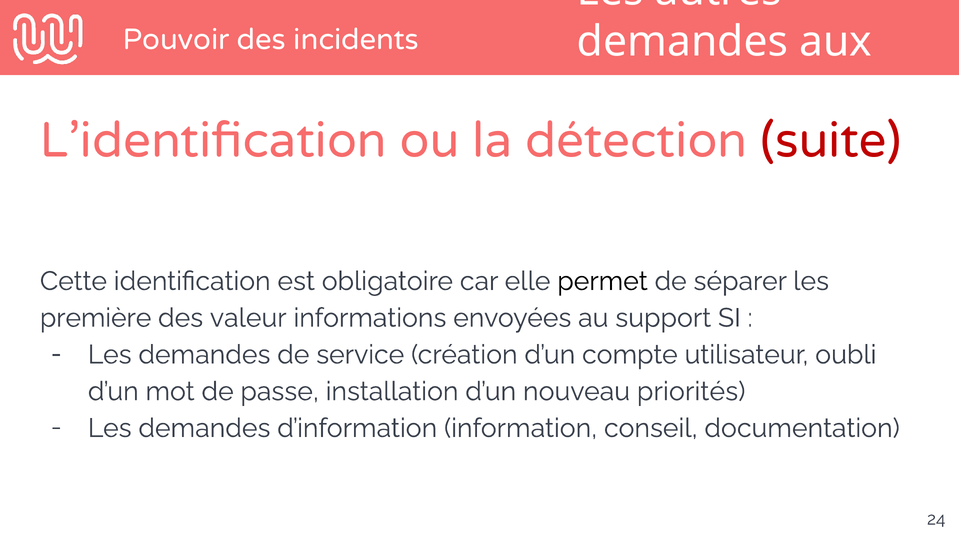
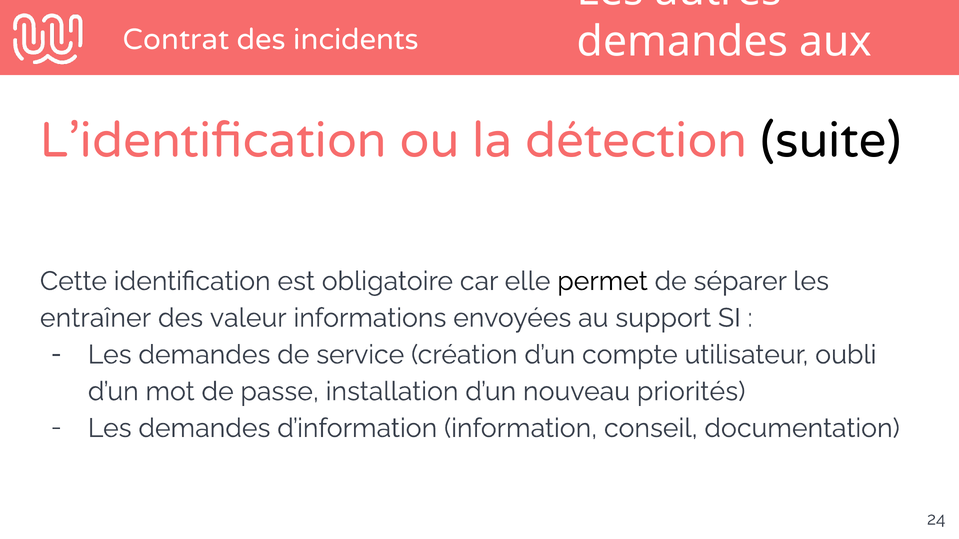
Pouvoir: Pouvoir -> Contrat
suite colour: red -> black
première: première -> entraîner
